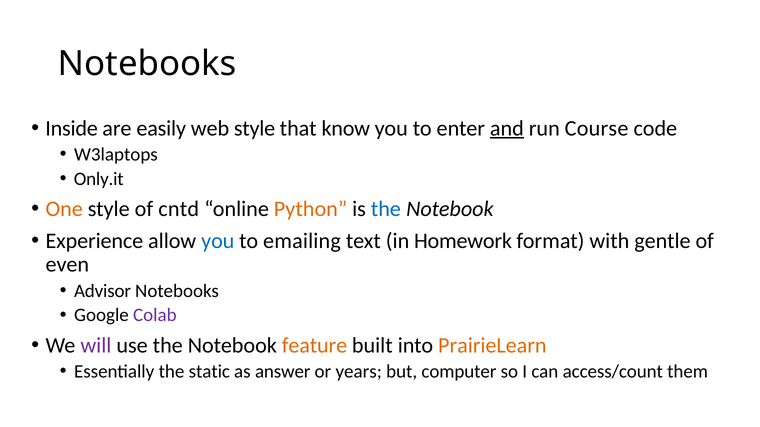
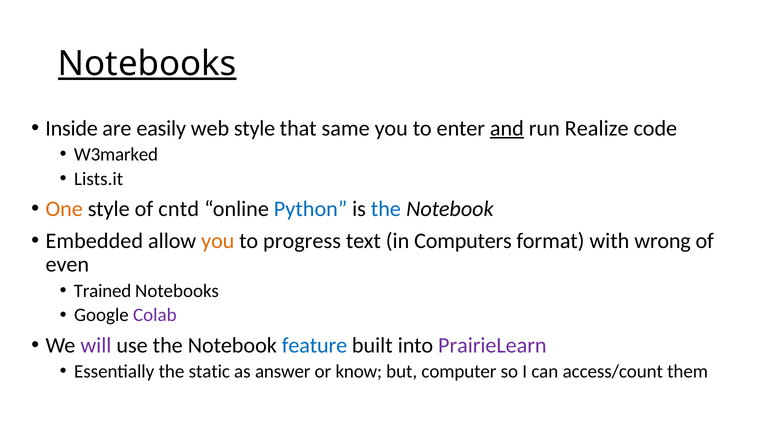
Notebooks at (147, 64) underline: none -> present
know: know -> same
Course: Course -> Realize
W3laptops: W3laptops -> W3marked
Only.it: Only.it -> Lists.it
Python colour: orange -> blue
Experience: Experience -> Embedded
you at (218, 241) colour: blue -> orange
emailing: emailing -> progress
Homework: Homework -> Computers
gentle: gentle -> wrong
Advisor: Advisor -> Trained
feature colour: orange -> blue
PrairieLearn colour: orange -> purple
years: years -> know
